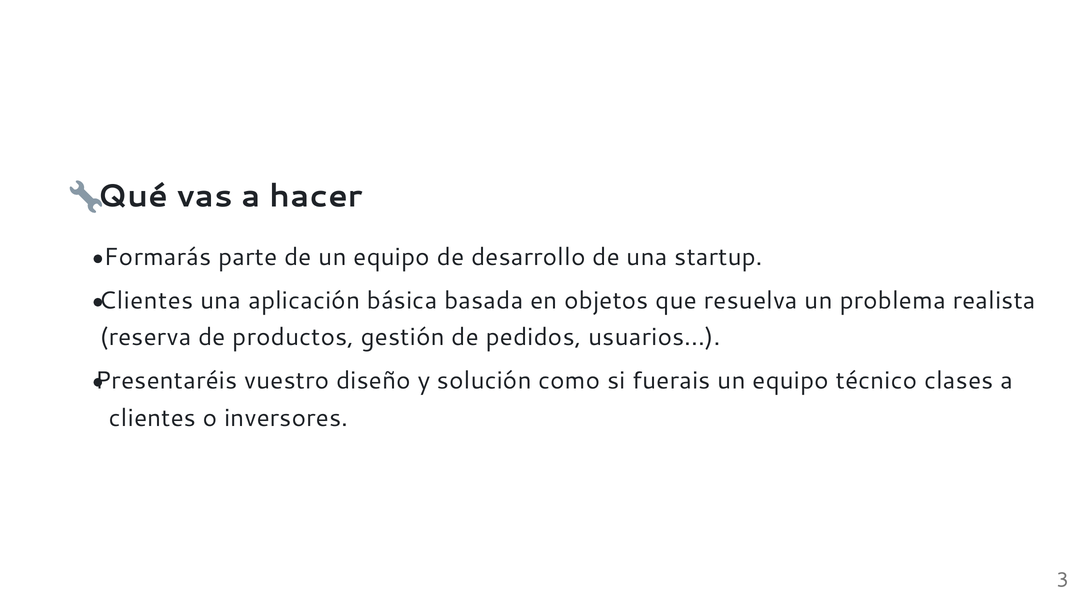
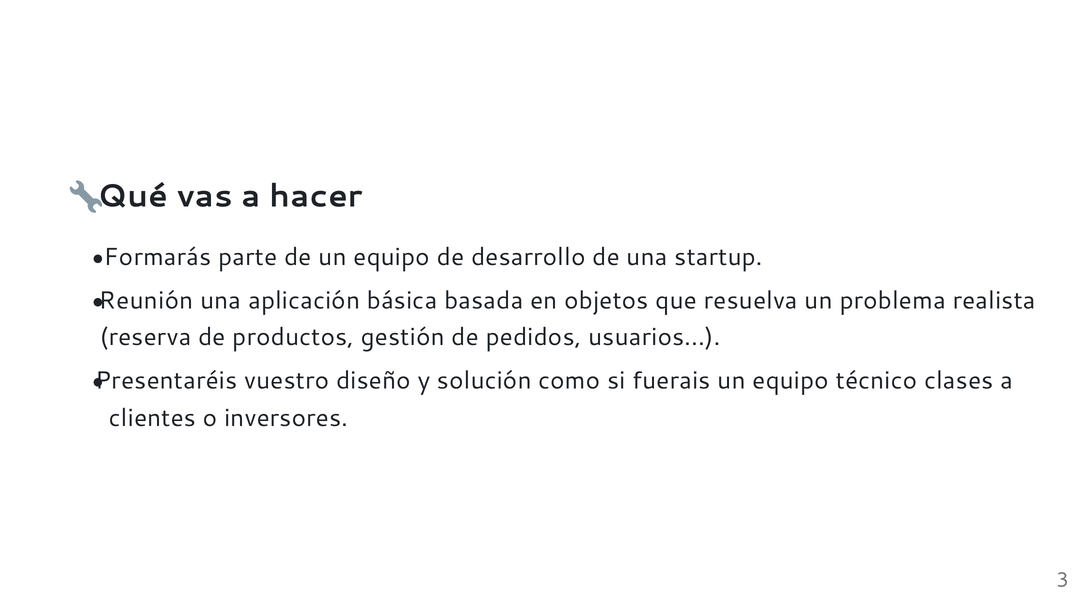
Clientes at (146, 300): Clientes -> Reunión
